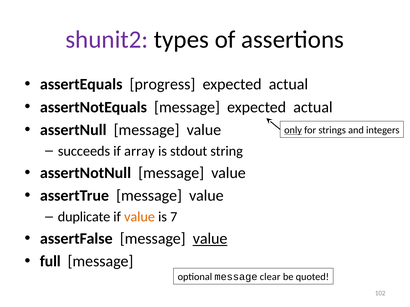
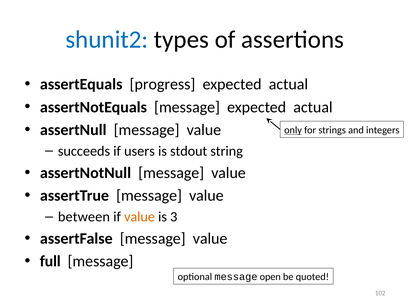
shunit2 colour: purple -> blue
array: array -> users
duplicate: duplicate -> between
7: 7 -> 3
value at (210, 239) underline: present -> none
clear: clear -> open
